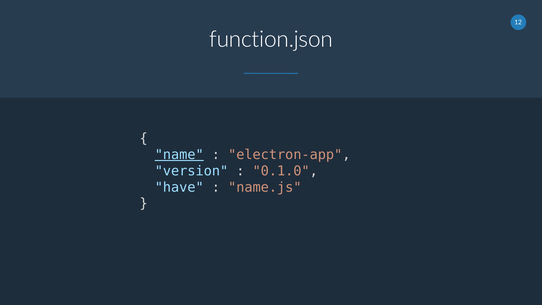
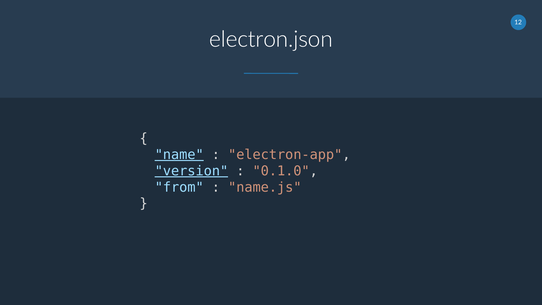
function.json: function.json -> electron.json
version underline: none -> present
have: have -> from
